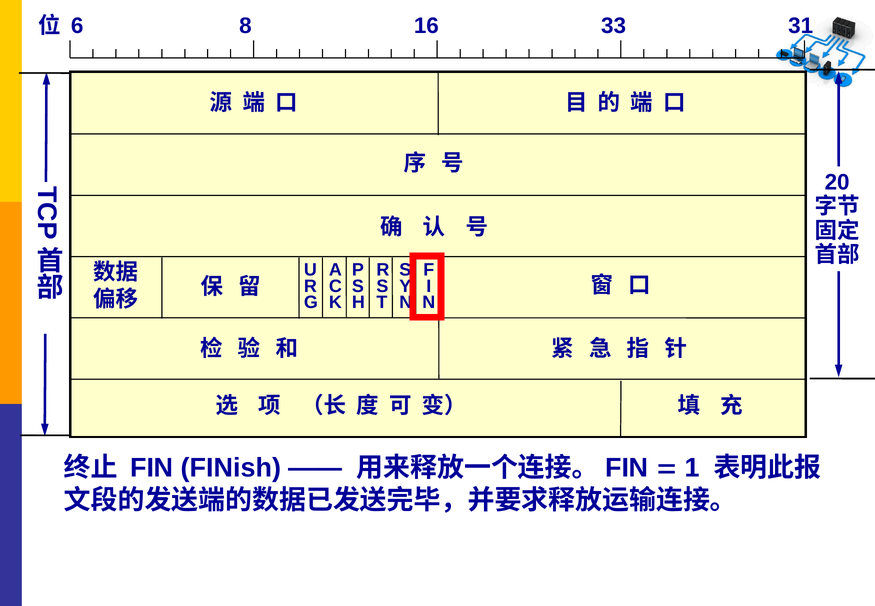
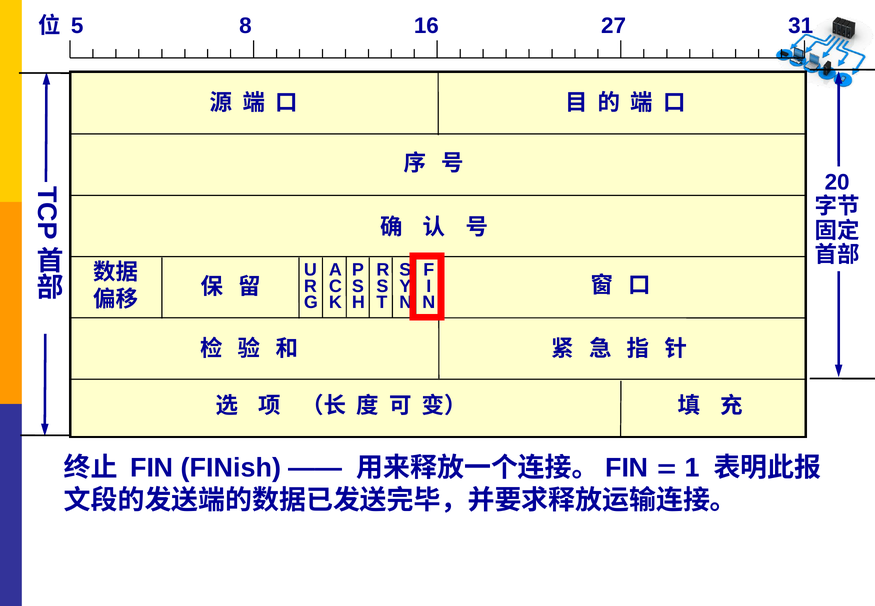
6: 6 -> 5
33: 33 -> 27
